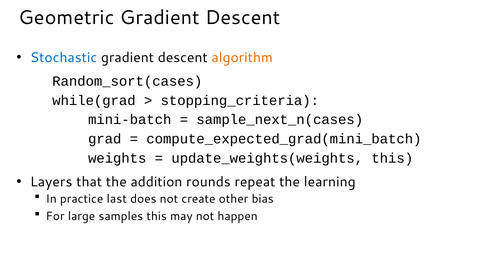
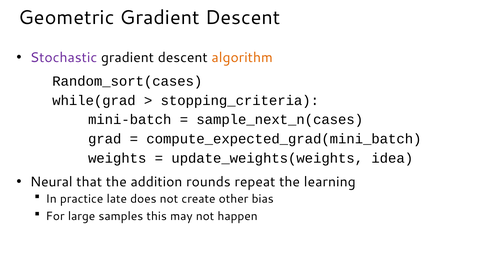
Stochastic colour: blue -> purple
update_weights(weights this: this -> idea
Layers: Layers -> Neural
last: last -> late
